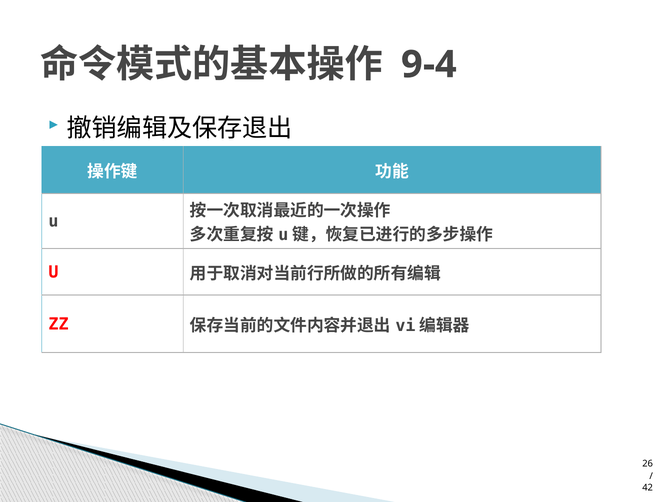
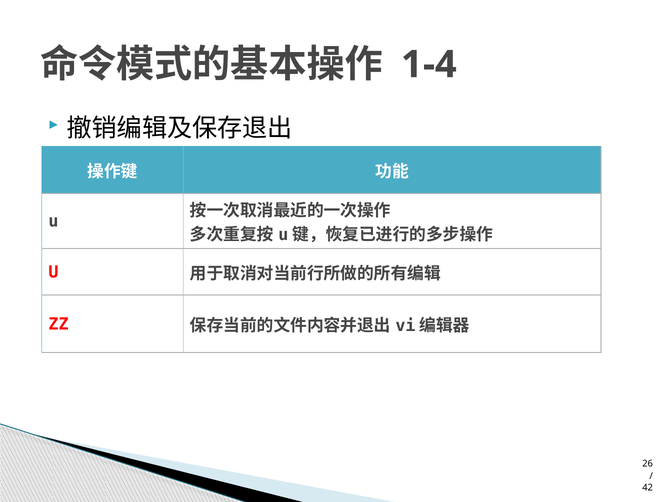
9-4: 9-4 -> 1-4
